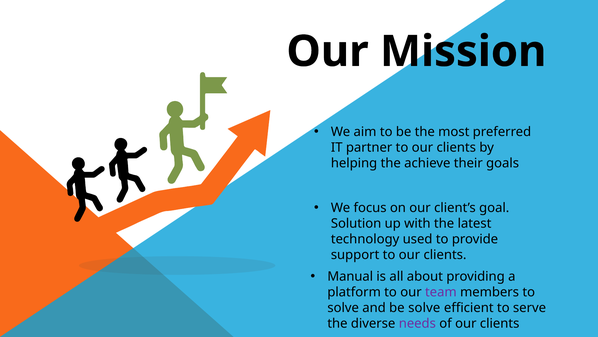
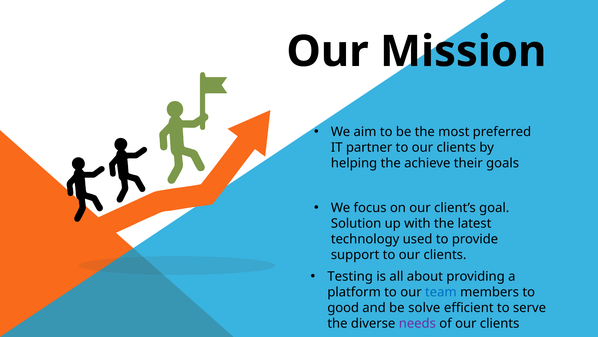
Manual: Manual -> Testing
team colour: purple -> blue
solve at (343, 308): solve -> good
